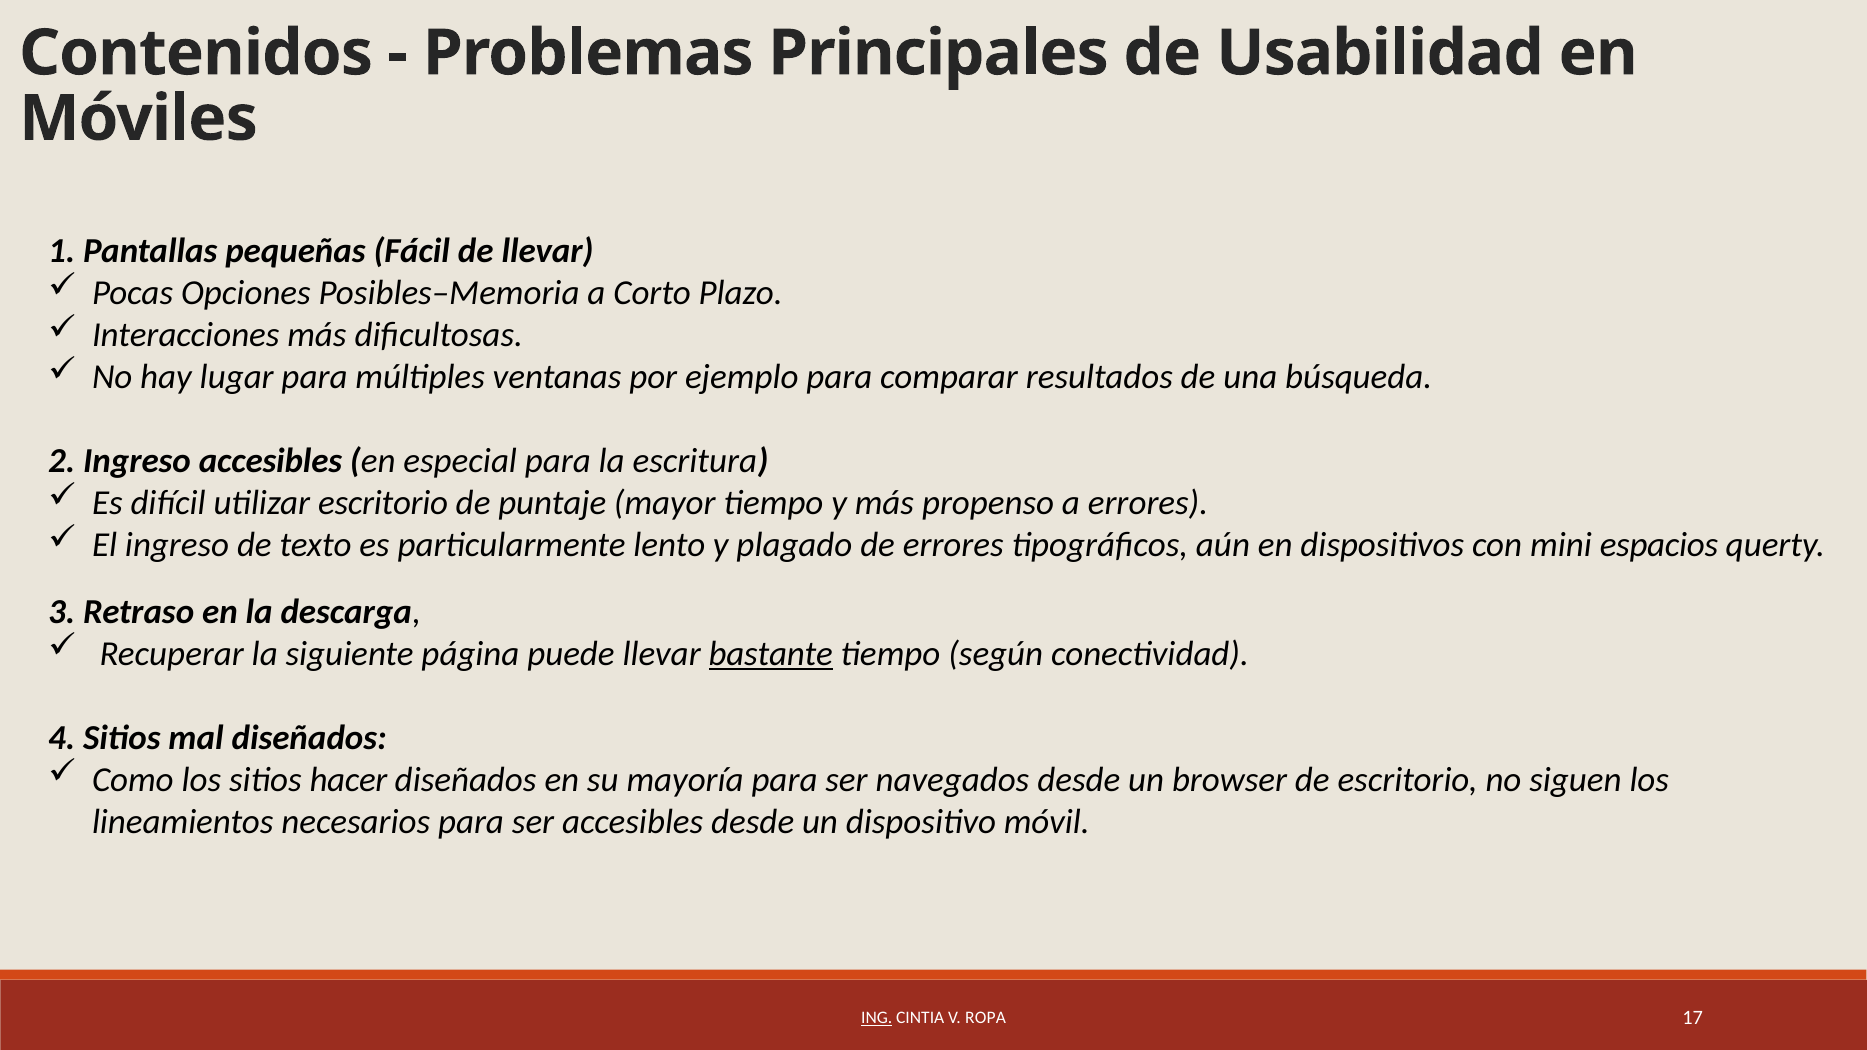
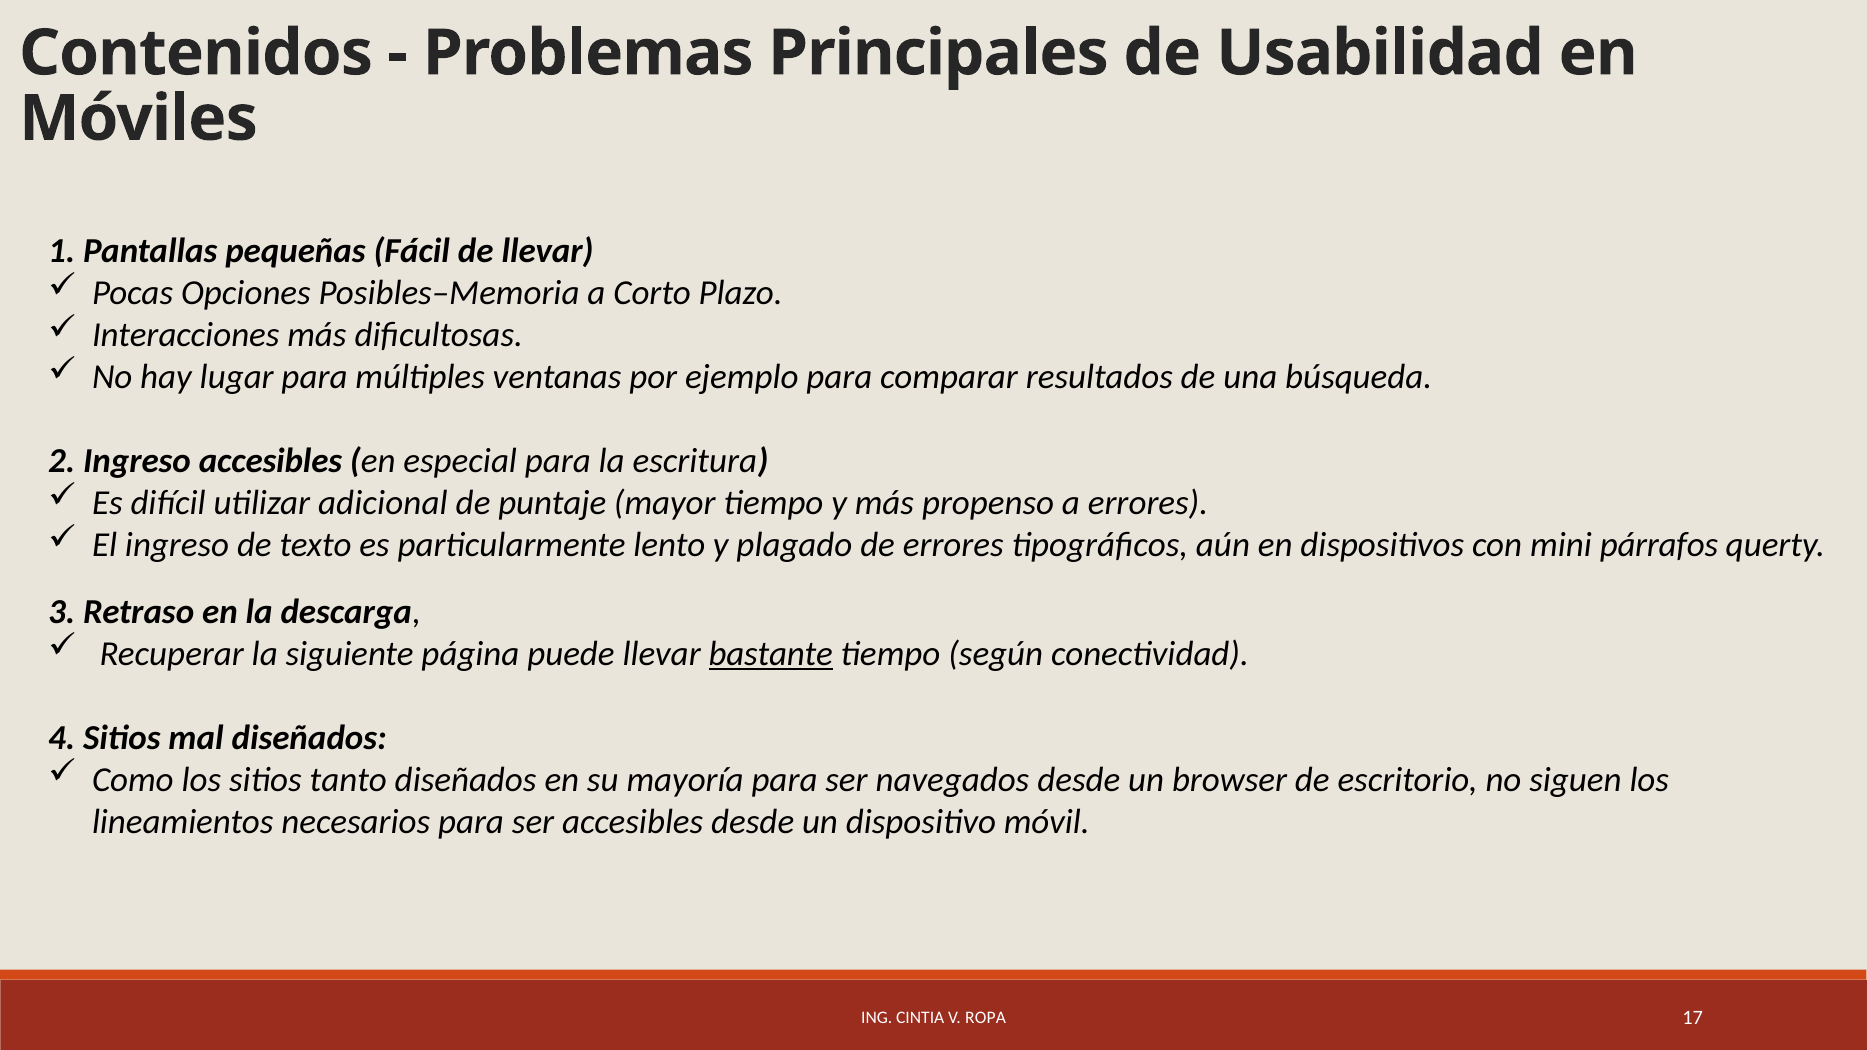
utilizar escritorio: escritorio -> adicional
espacios: espacios -> párrafos
hacer: hacer -> tanto
ING underline: present -> none
